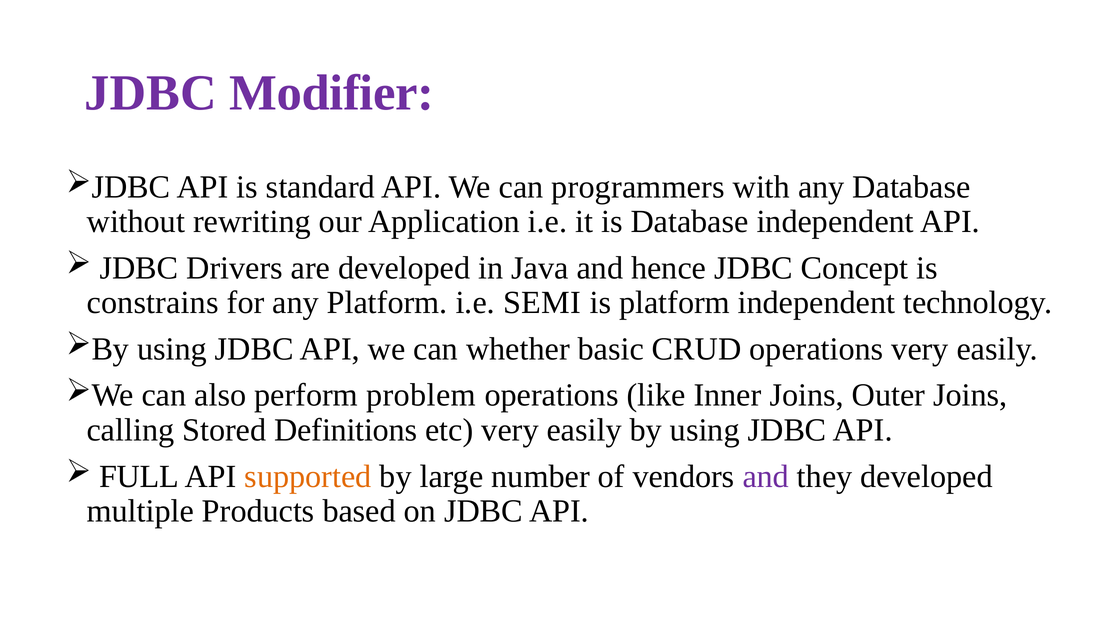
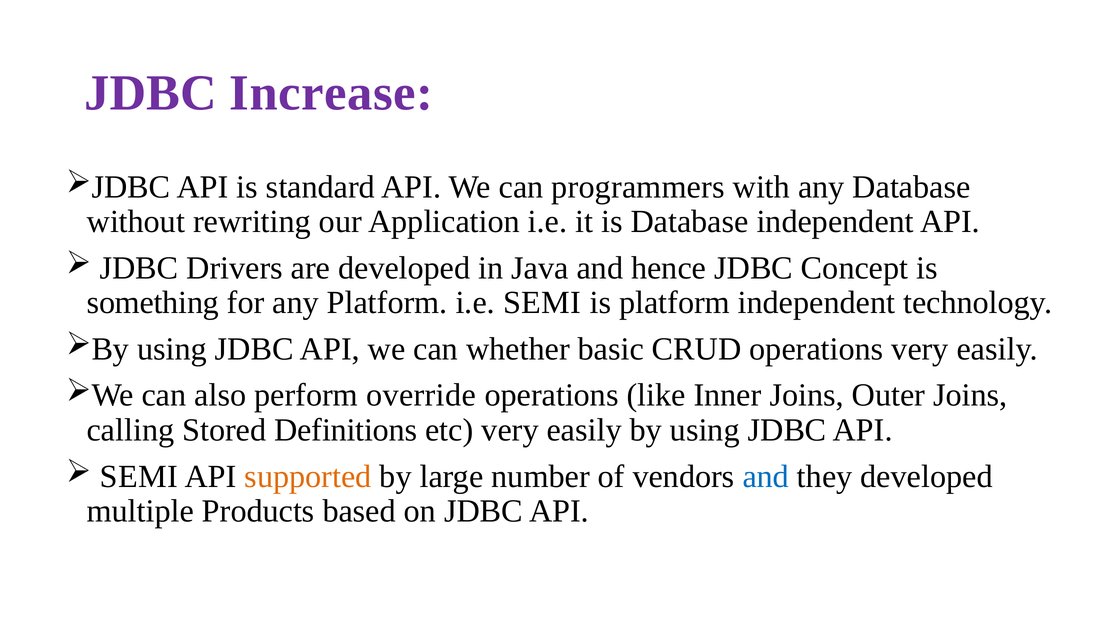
Modifier: Modifier -> Increase
constrains: constrains -> something
problem: problem -> override
FULL at (139, 476): FULL -> SEMI
and at (766, 476) colour: purple -> blue
